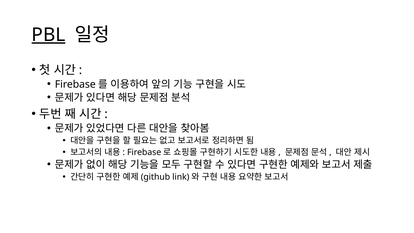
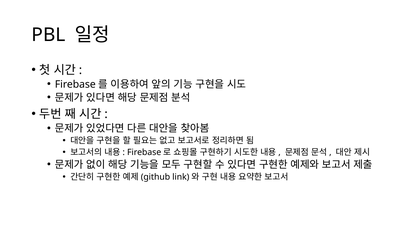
PBL underline: present -> none
